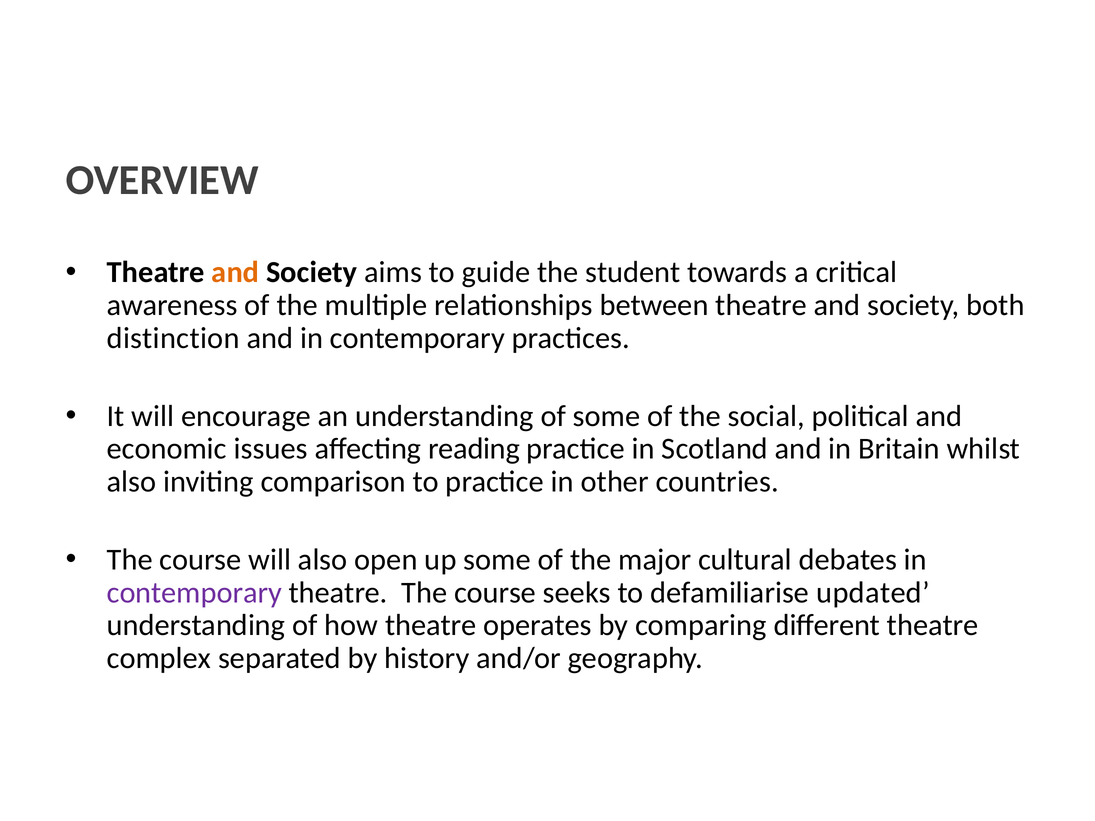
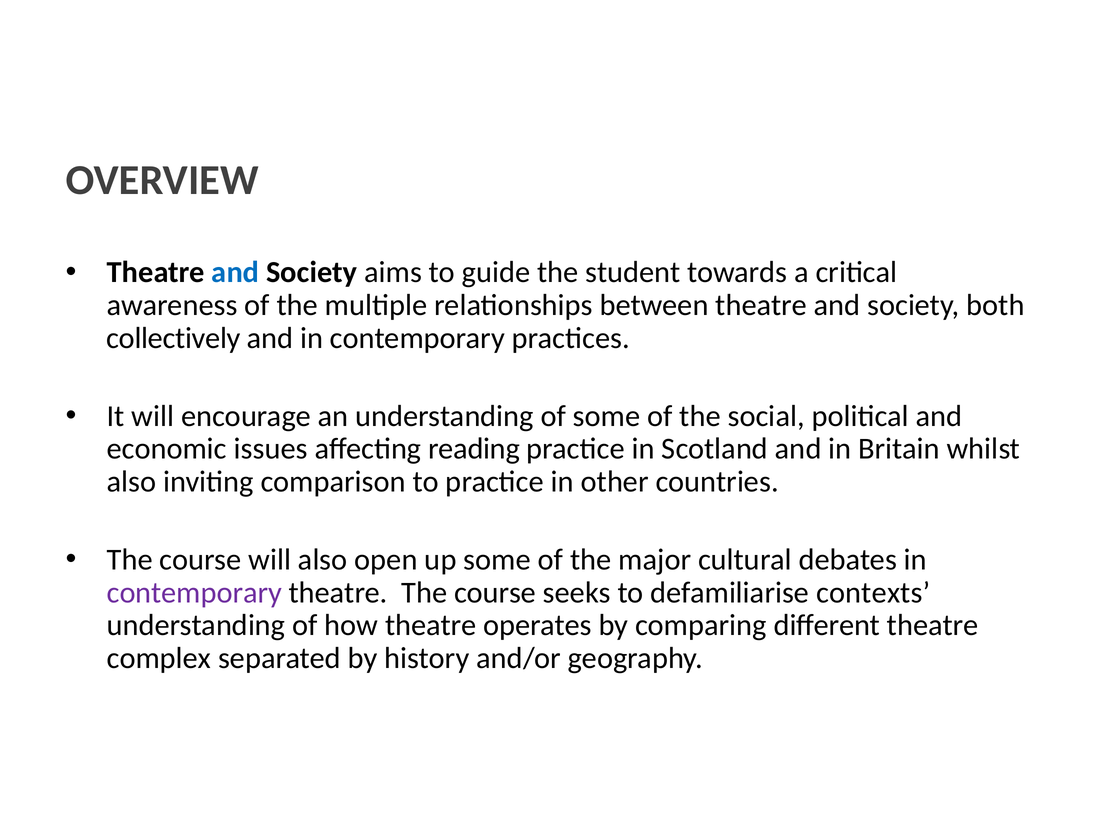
and at (235, 272) colour: orange -> blue
distinction: distinction -> collectively
updated: updated -> contexts
